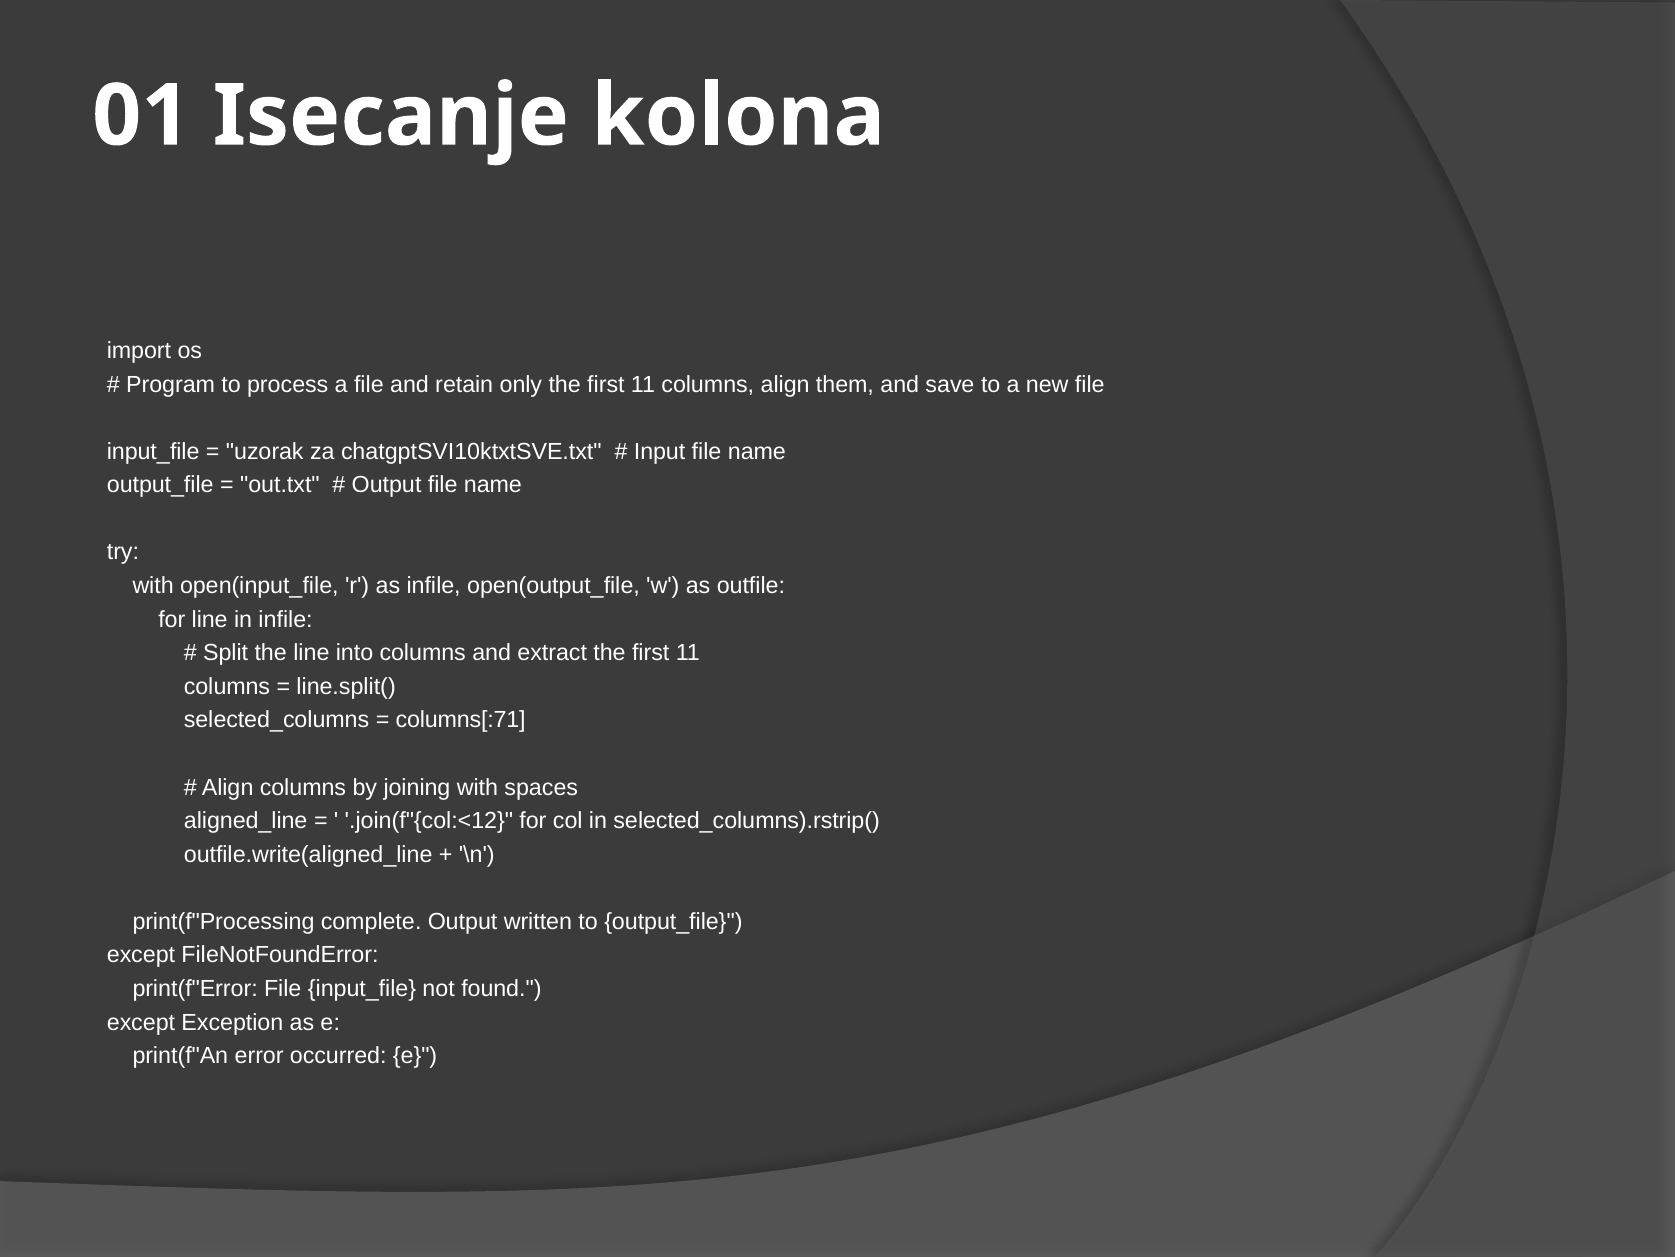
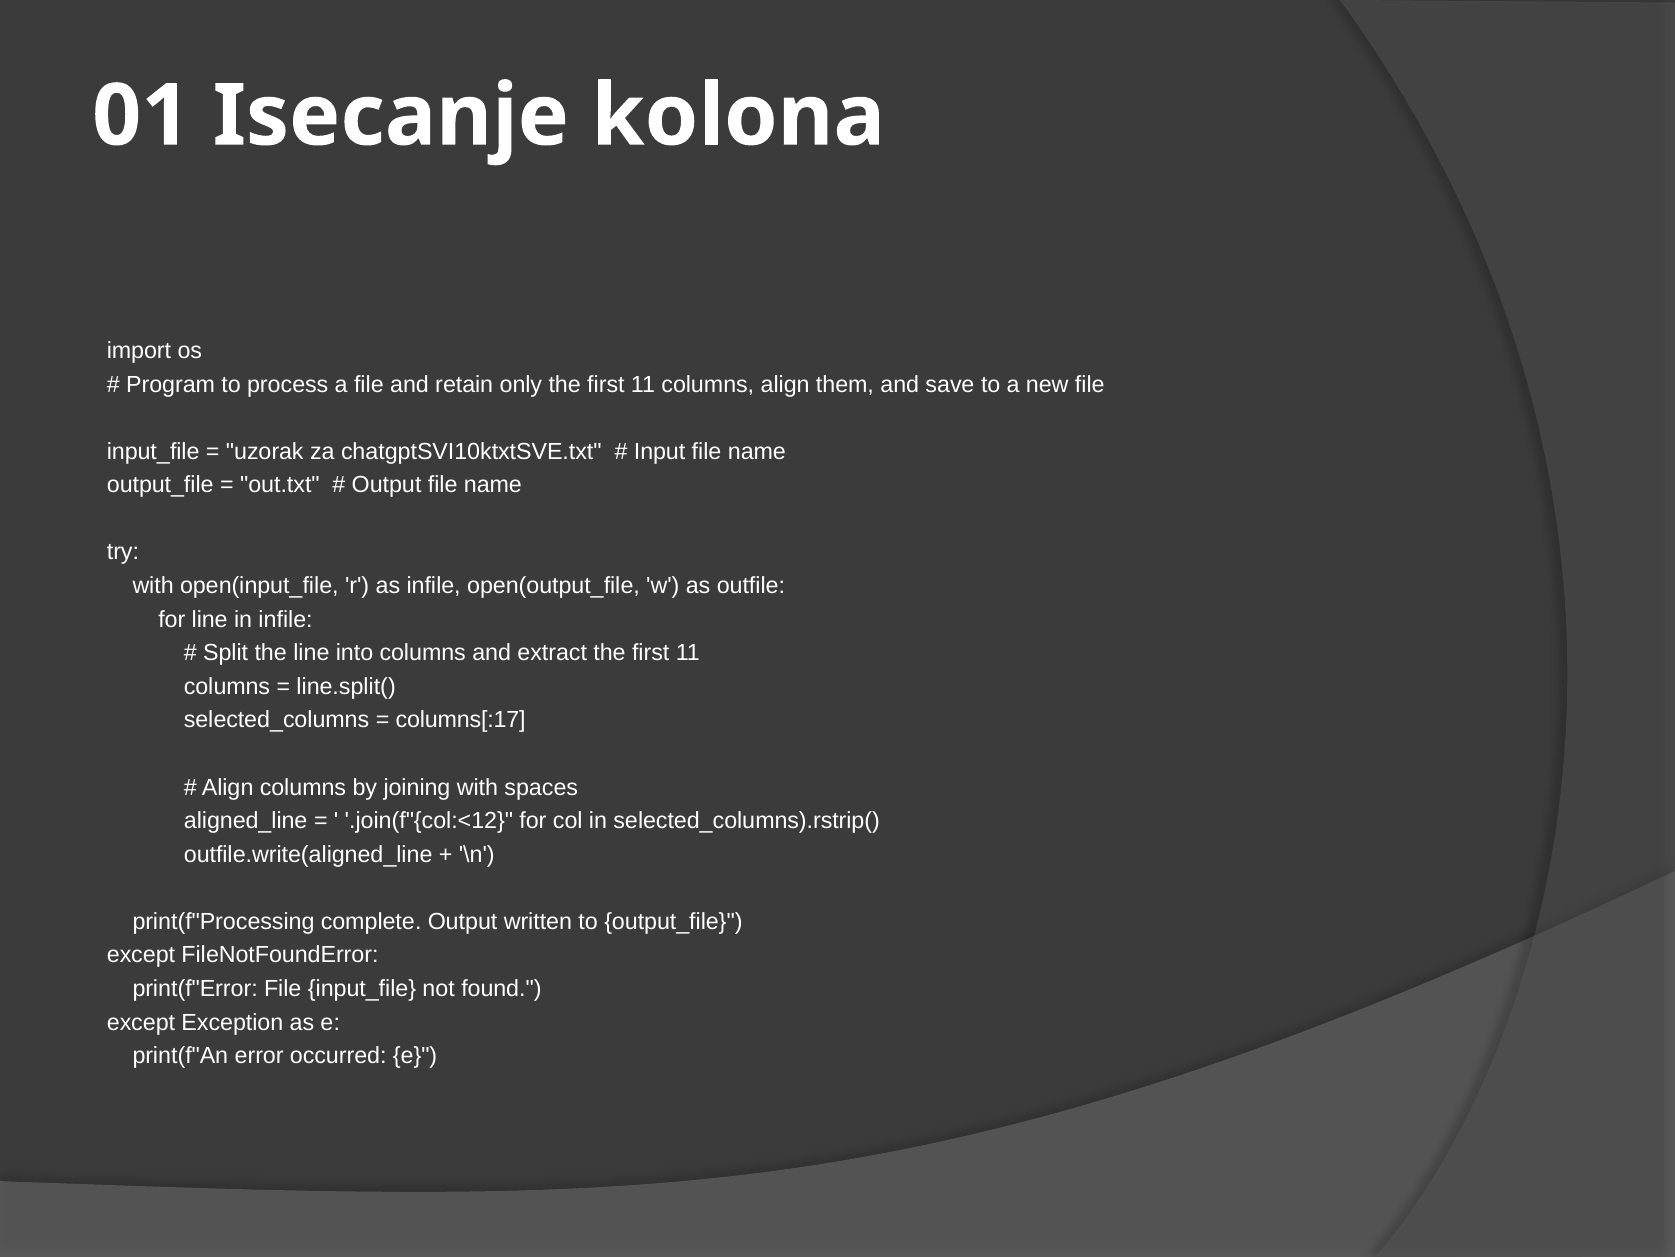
columns[:71: columns[:71 -> columns[:17
